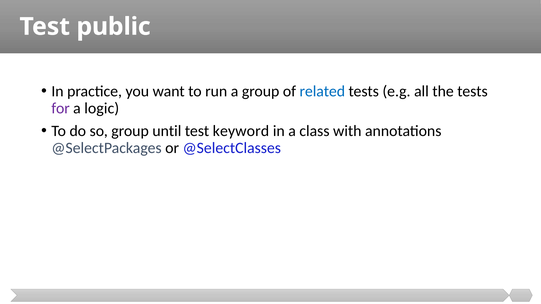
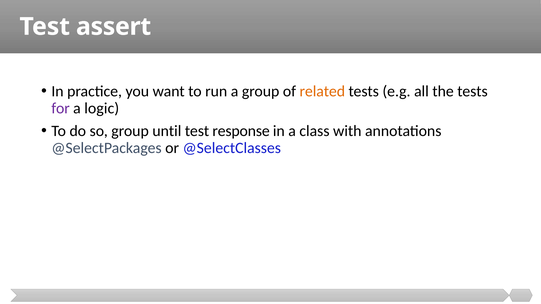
public: public -> assert
related colour: blue -> orange
keyword: keyword -> response
